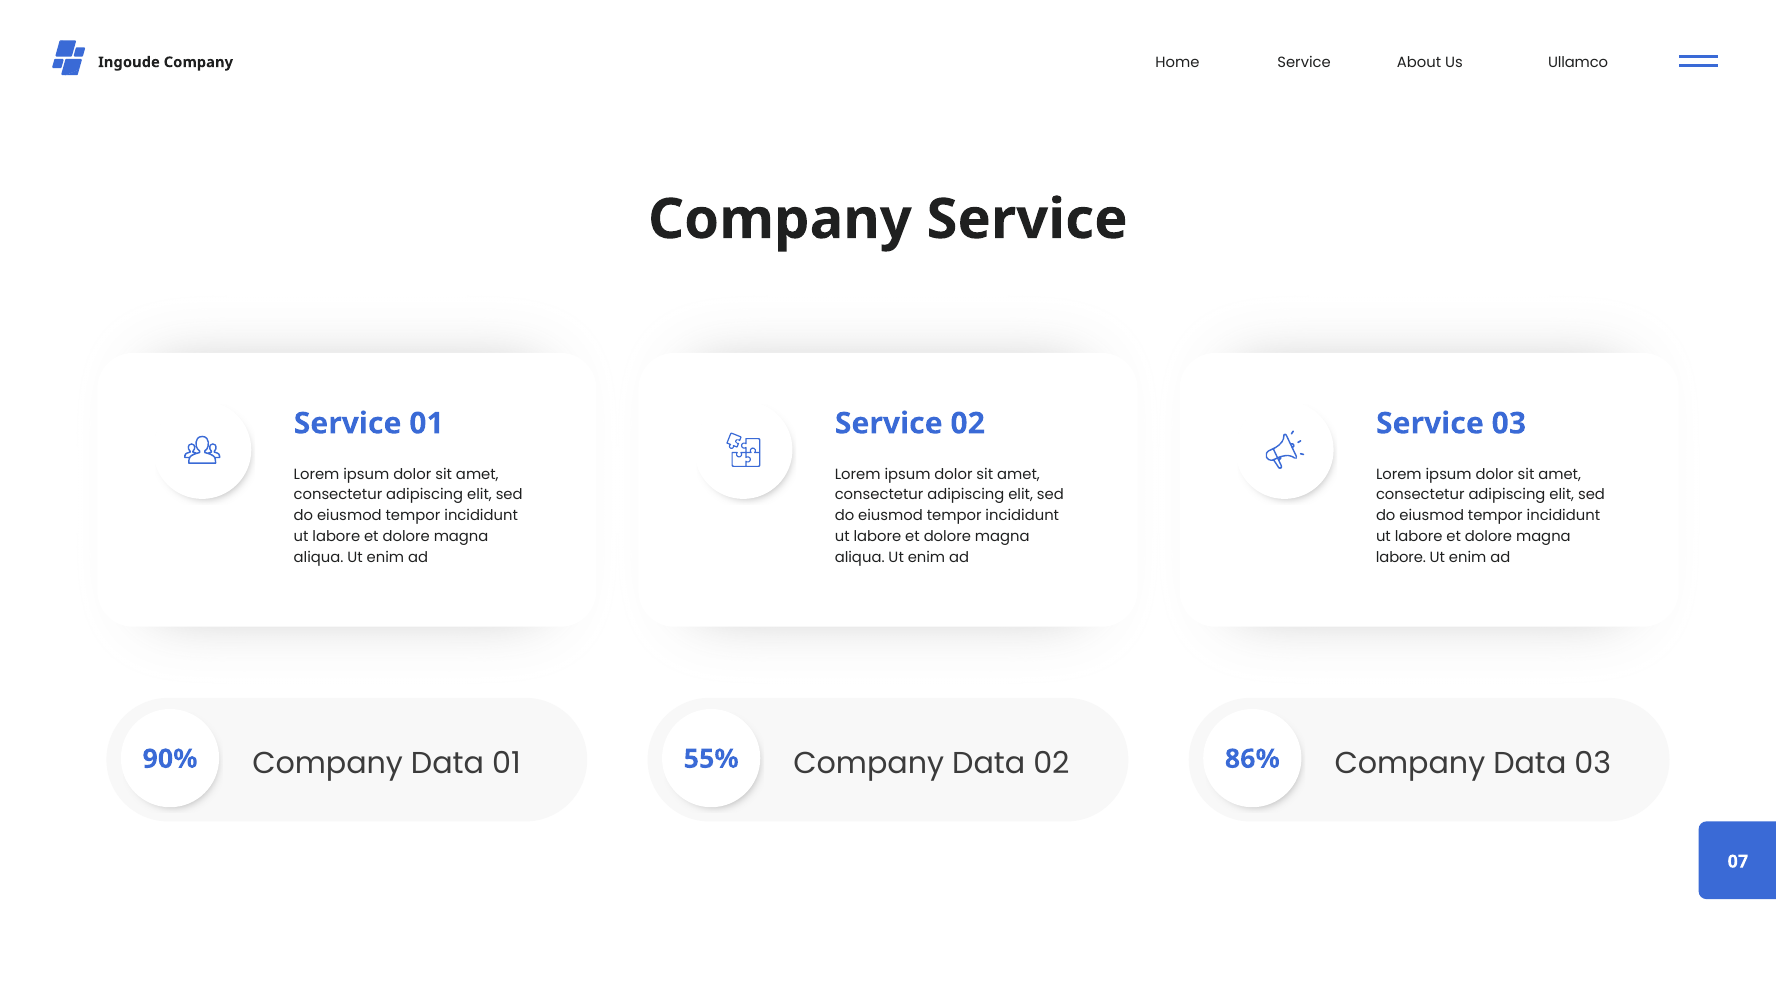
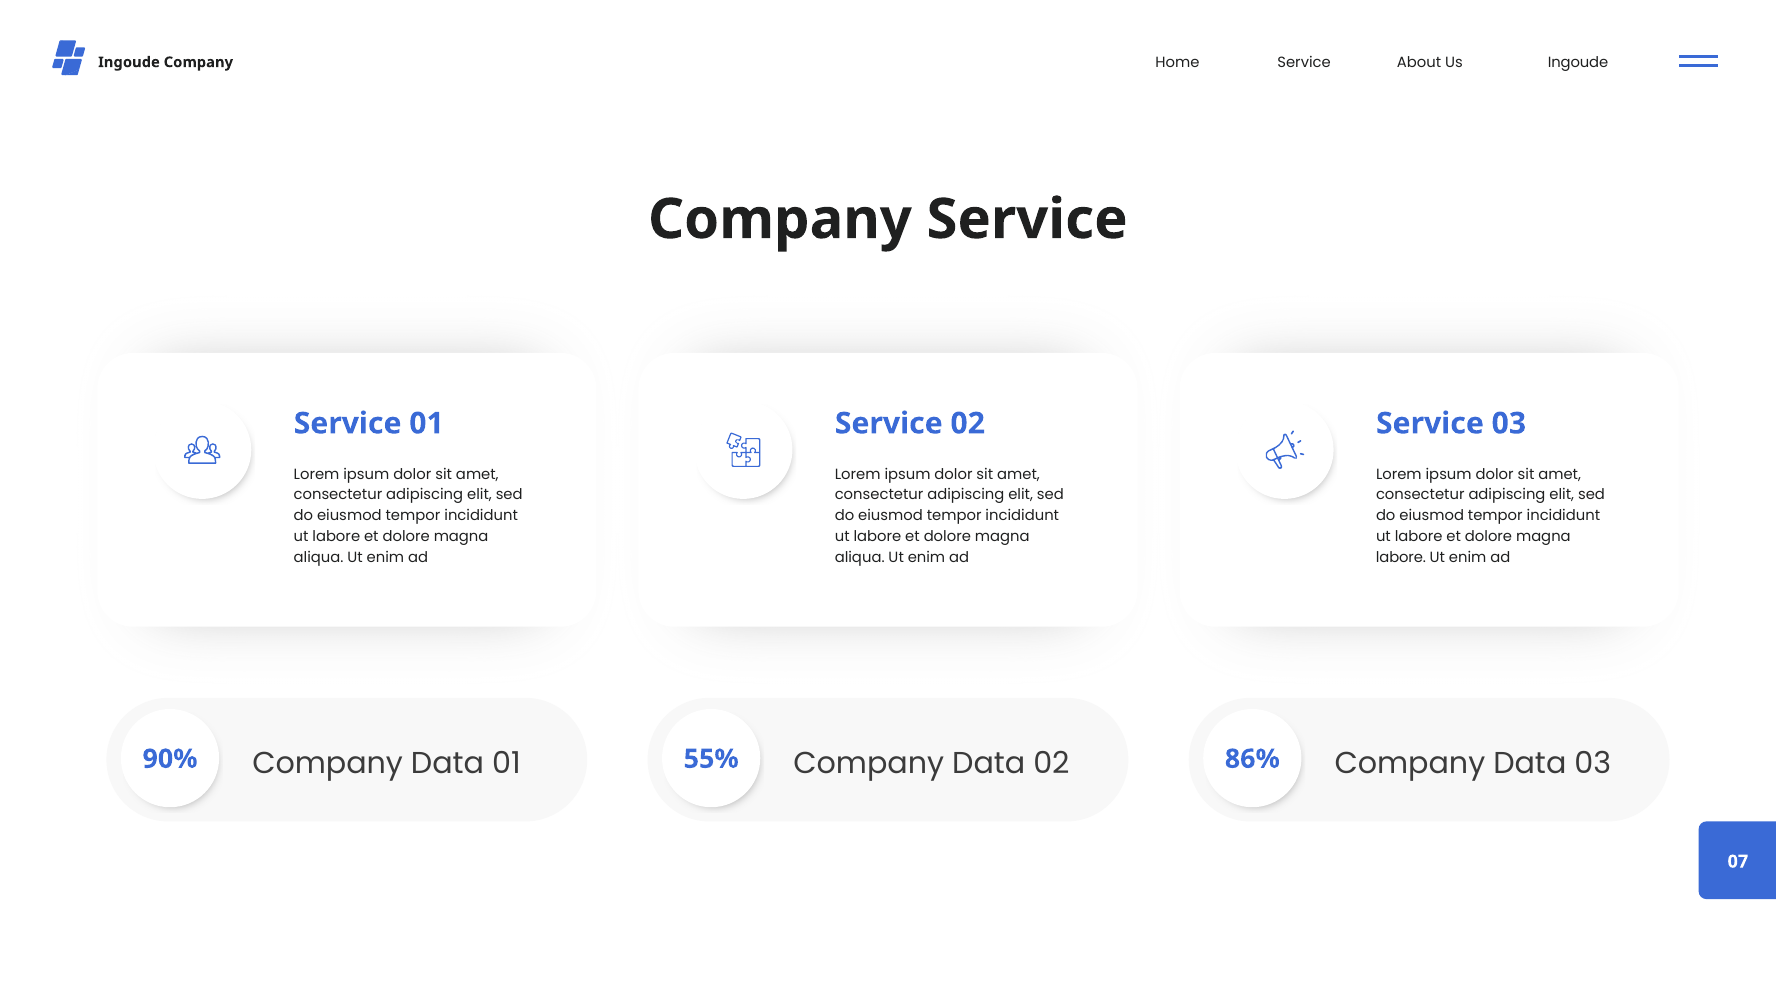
Ullamco at (1578, 62): Ullamco -> Ingoude
